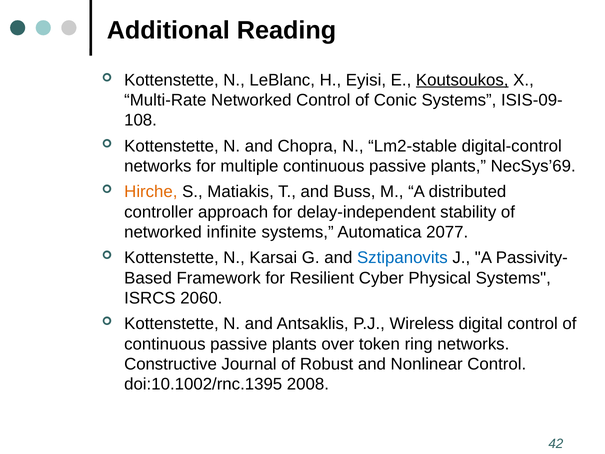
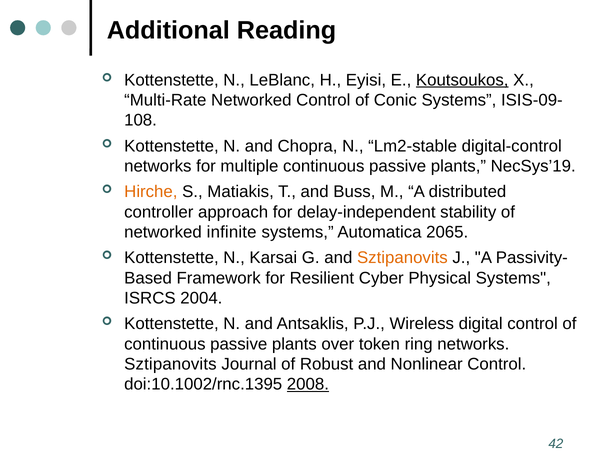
NecSys’69: NecSys’69 -> NecSys’19
2077: 2077 -> 2065
Sztipanovits at (402, 258) colour: blue -> orange
2060: 2060 -> 2004
Constructive at (171, 364): Constructive -> Sztipanovits
2008 underline: none -> present
